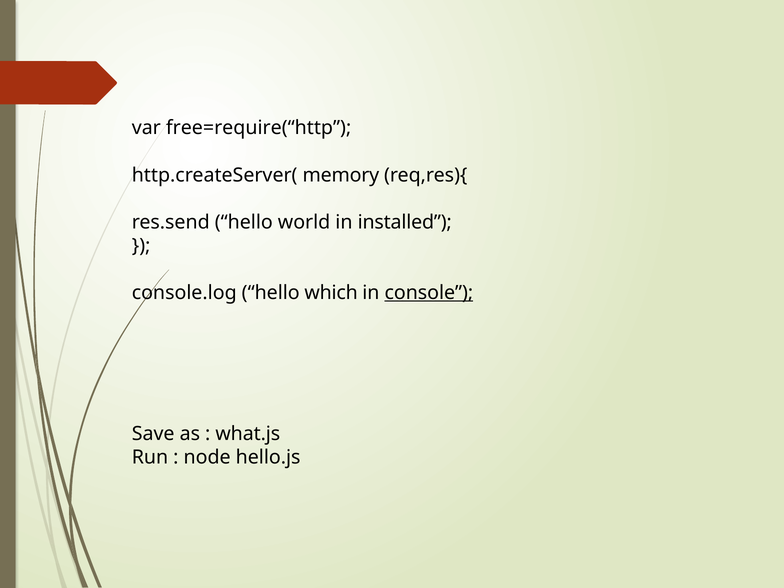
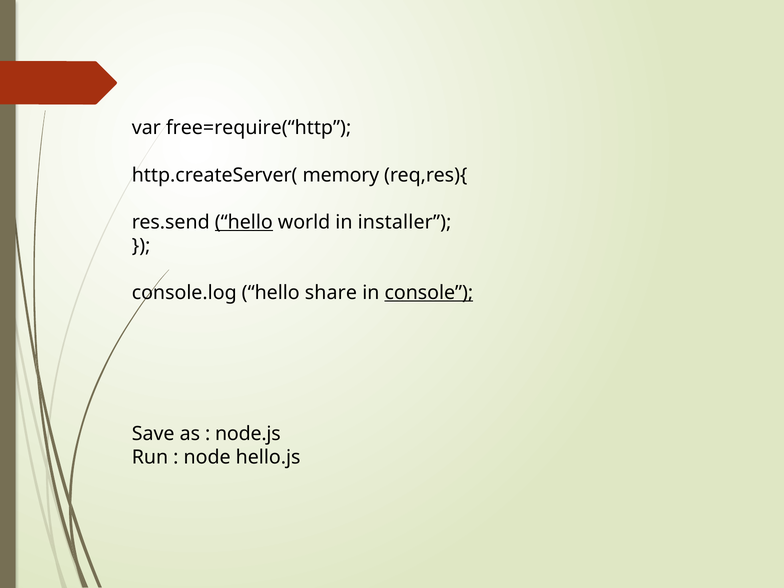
hello at (244, 222) underline: none -> present
installed: installed -> installer
which: which -> share
what.js: what.js -> node.js
